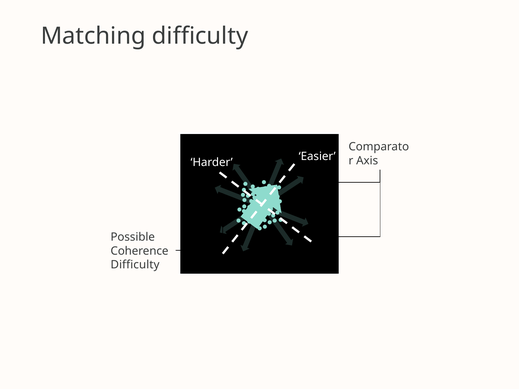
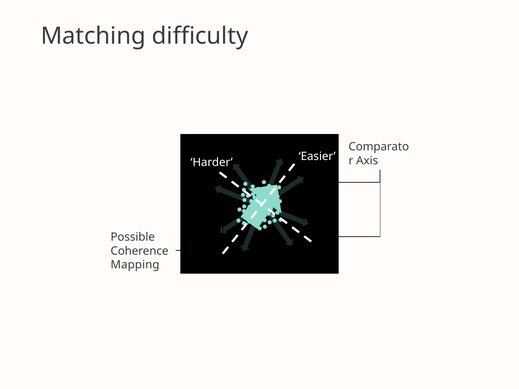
Difficulty at (135, 265): Difficulty -> Mapping
